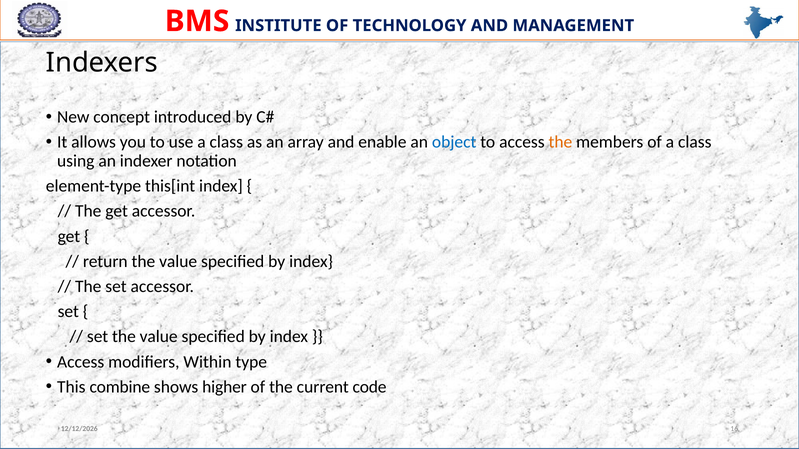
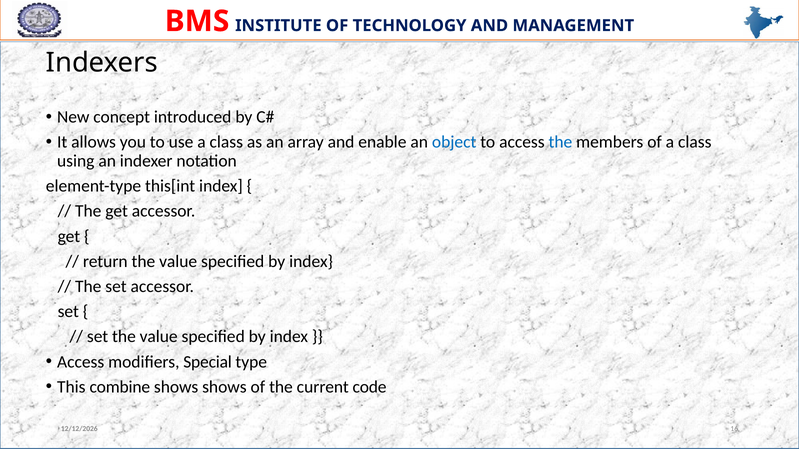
the at (560, 142) colour: orange -> blue
Within: Within -> Special
shows higher: higher -> shows
